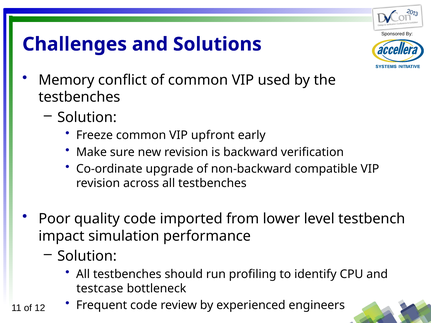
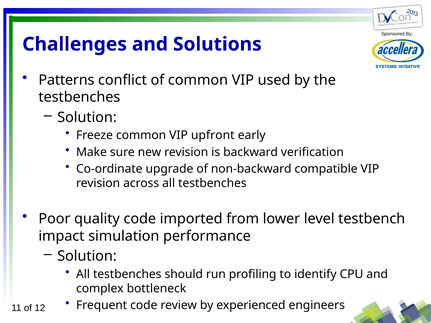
Memory: Memory -> Patterns
testcase: testcase -> complex
